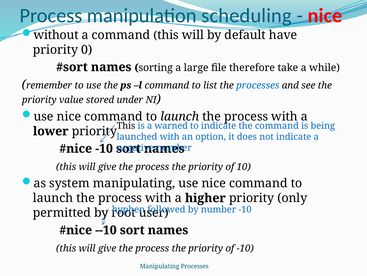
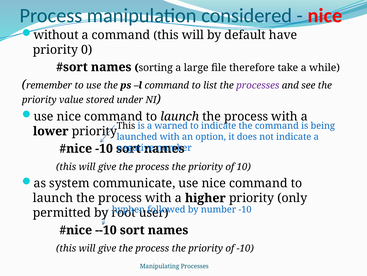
scheduling: scheduling -> considered
processes at (258, 85) colour: blue -> purple
system manipulating: manipulating -> communicate
